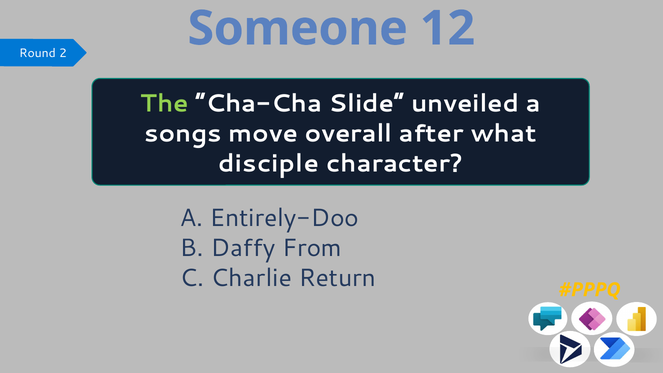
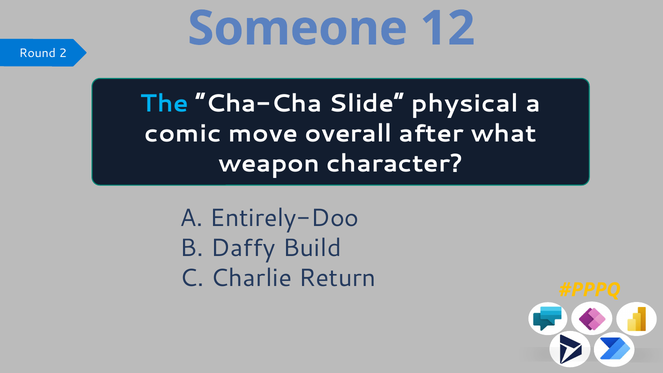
The colour: light green -> light blue
unveiled: unveiled -> physical
songs: songs -> comic
disciple: disciple -> weapon
From: From -> Build
